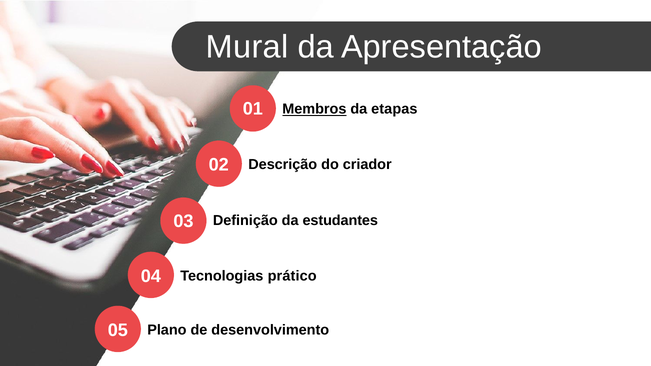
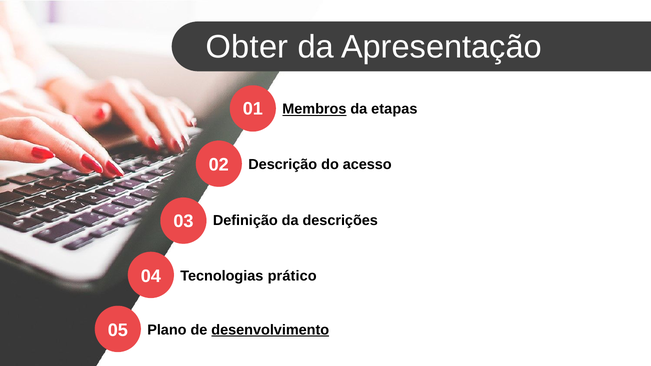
Mural: Mural -> Obter
criador: criador -> acesso
estudantes: estudantes -> descrições
desenvolvimento underline: none -> present
